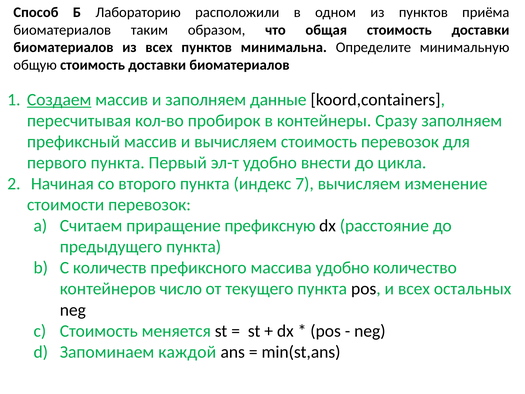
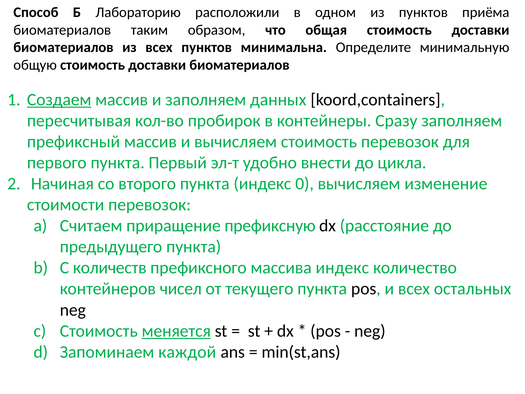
данные: данные -> данных
7: 7 -> 0
массива удобно: удобно -> индекс
число: число -> чисел
меняется underline: none -> present
